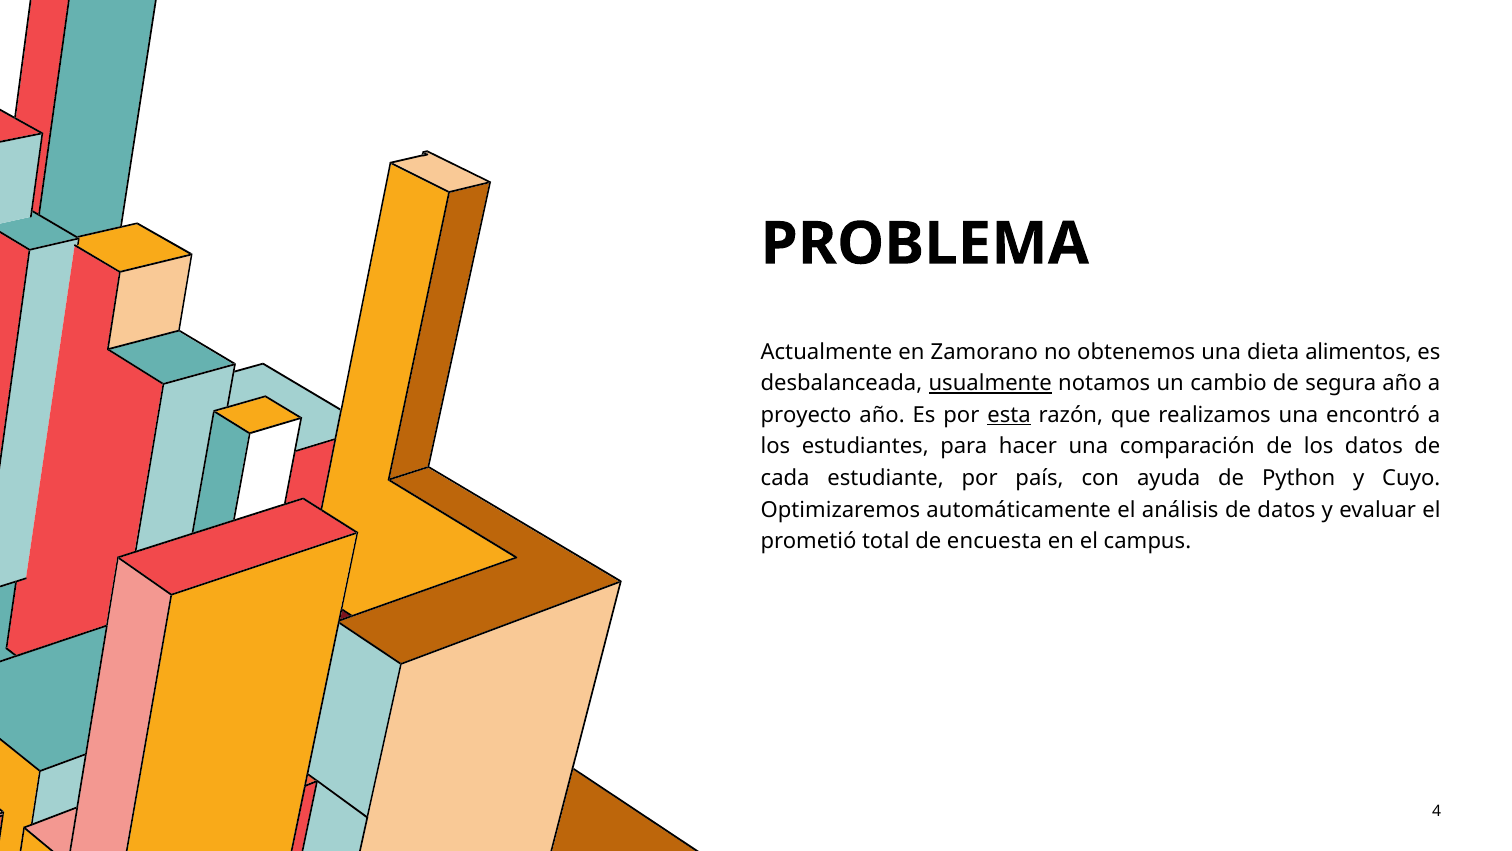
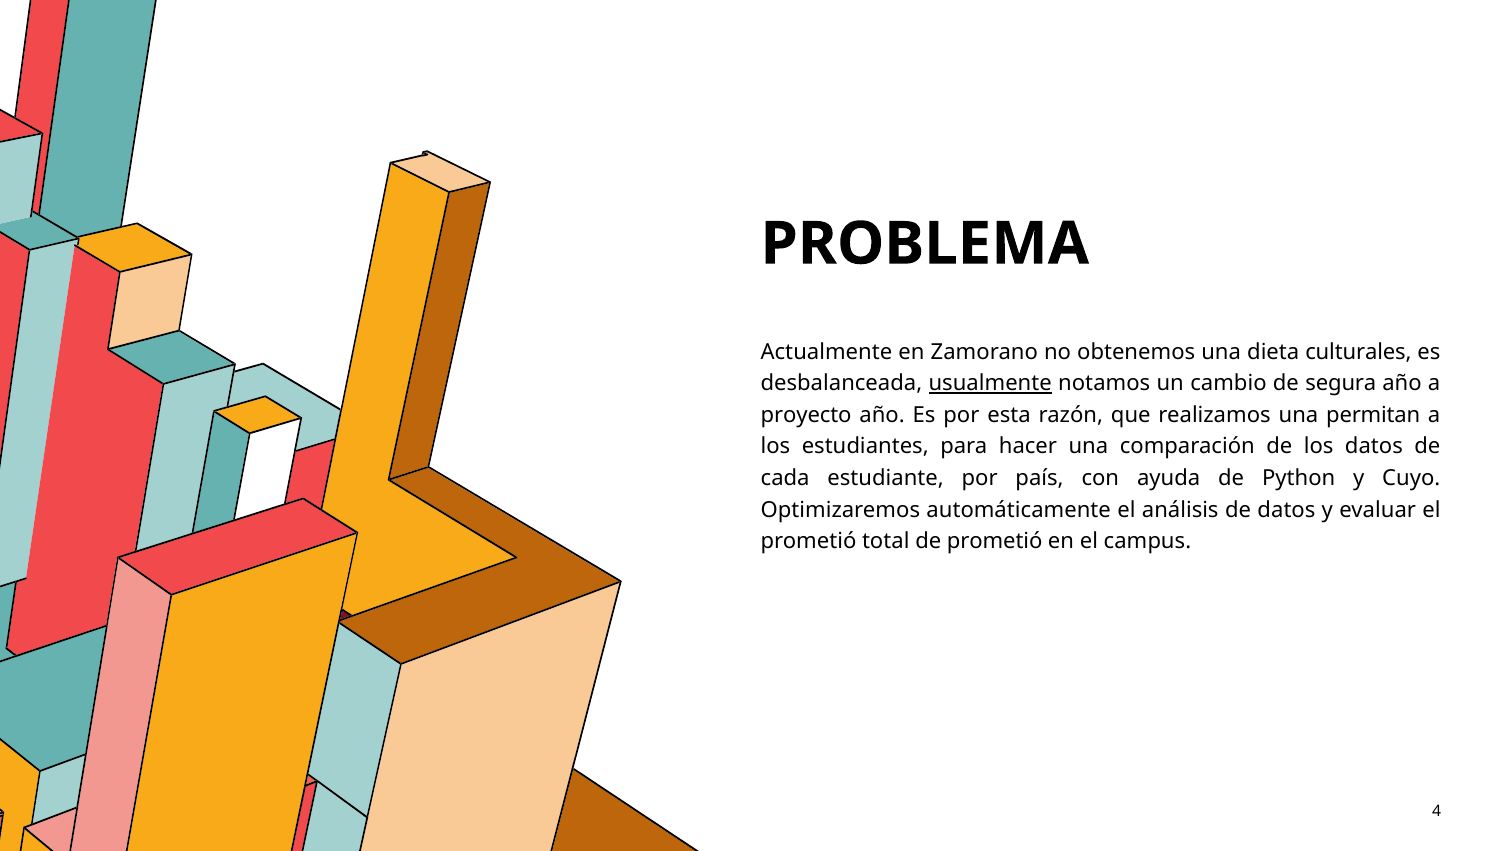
alimentos: alimentos -> culturales
esta underline: present -> none
encontró: encontró -> permitan
de encuesta: encuesta -> prometió
